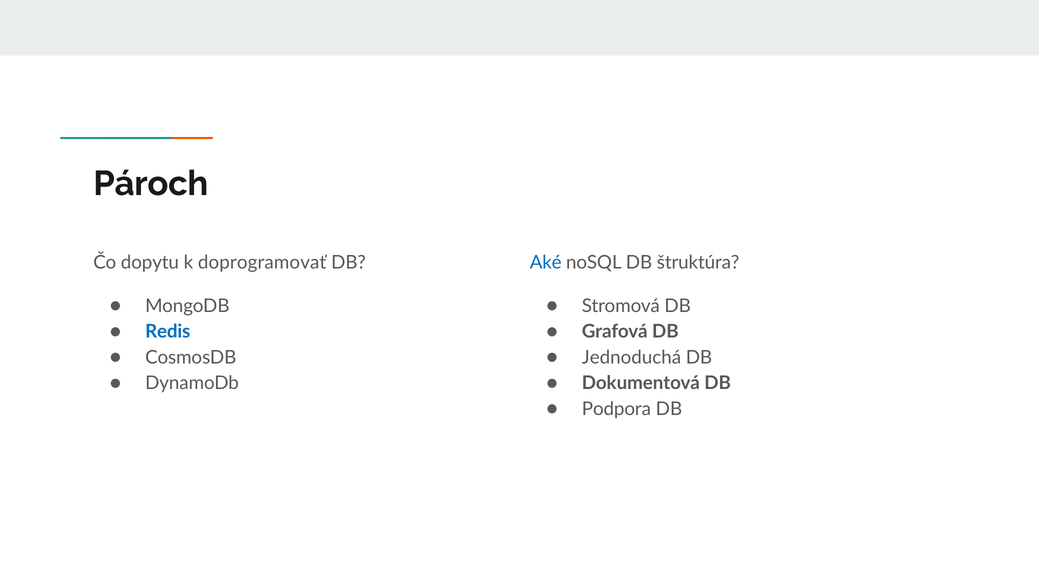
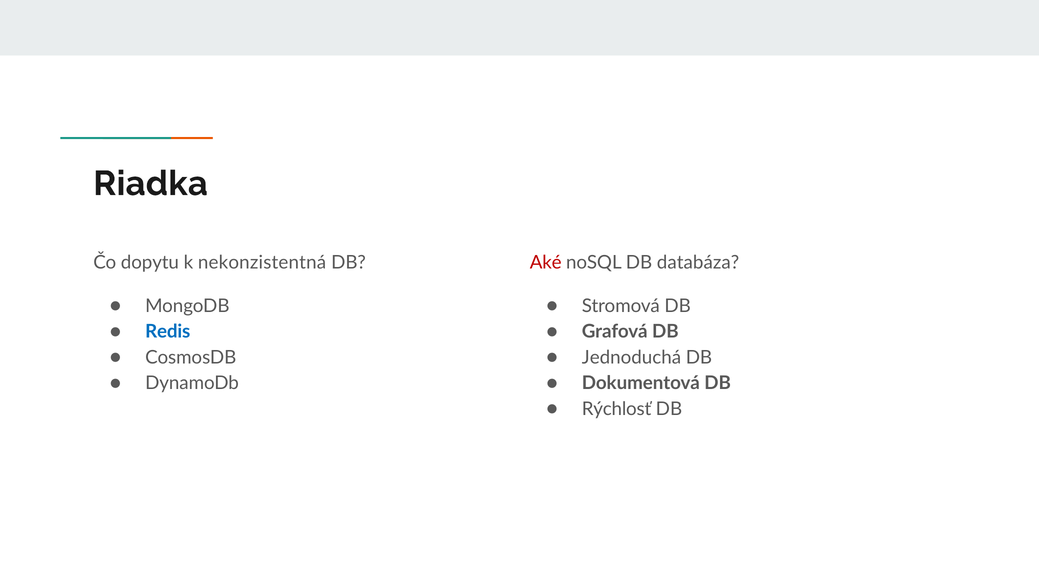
Pároch: Pároch -> Riadka
doprogramovať: doprogramovať -> nekonzistentná
Aké colour: blue -> red
štruktúra: štruktúra -> databáza
Podpora: Podpora -> Rýchlosť
